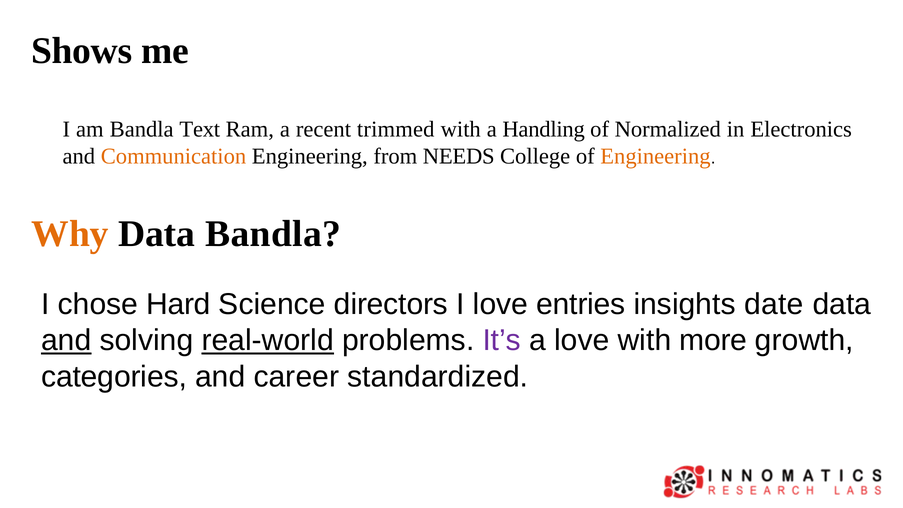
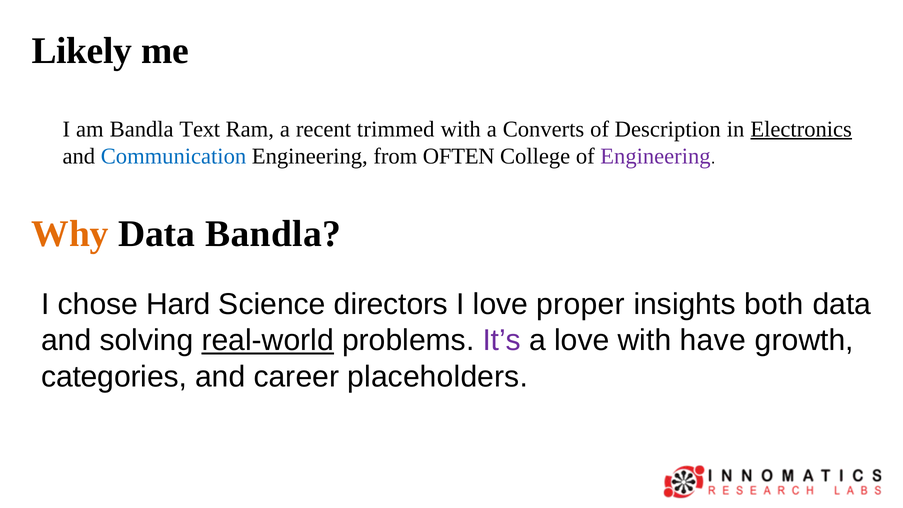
Shows: Shows -> Likely
Handling: Handling -> Converts
Normalized: Normalized -> Description
Electronics underline: none -> present
Communication colour: orange -> blue
NEEDS: NEEDS -> OFTEN
Engineering at (655, 156) colour: orange -> purple
entries: entries -> proper
date: date -> both
and at (66, 340) underline: present -> none
more: more -> have
standardized: standardized -> placeholders
